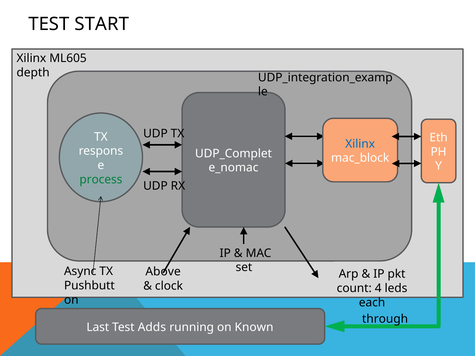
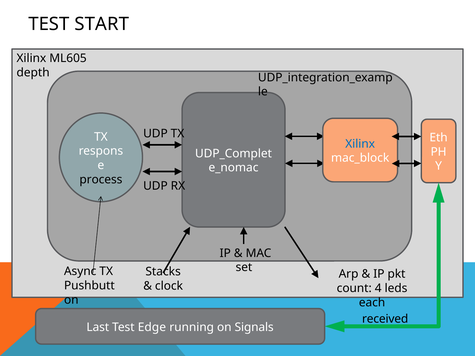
process colour: green -> black
Above: Above -> Stacks
through: through -> received
Adds: Adds -> Edge
Known: Known -> Signals
